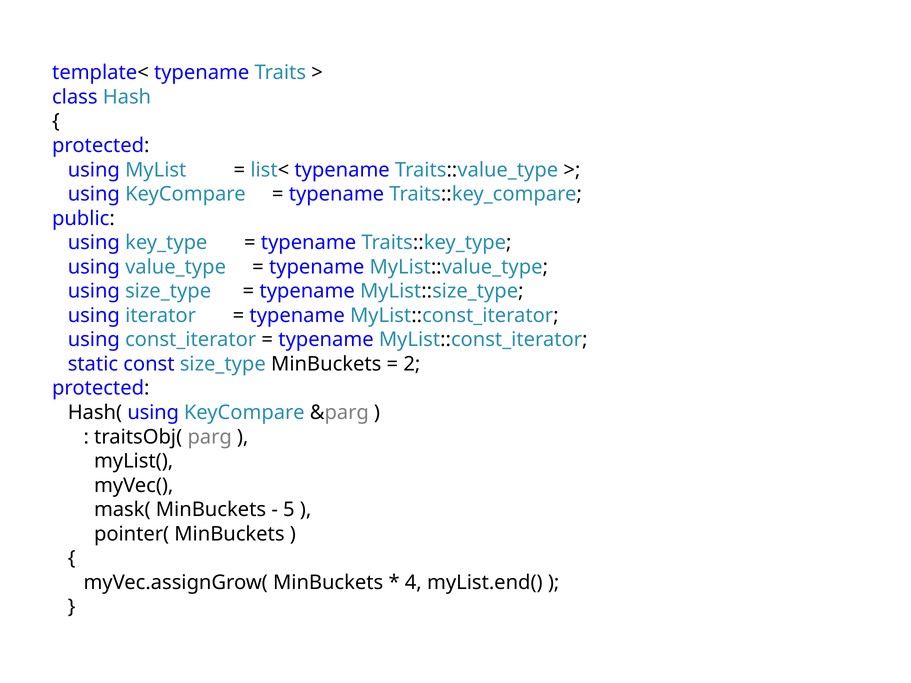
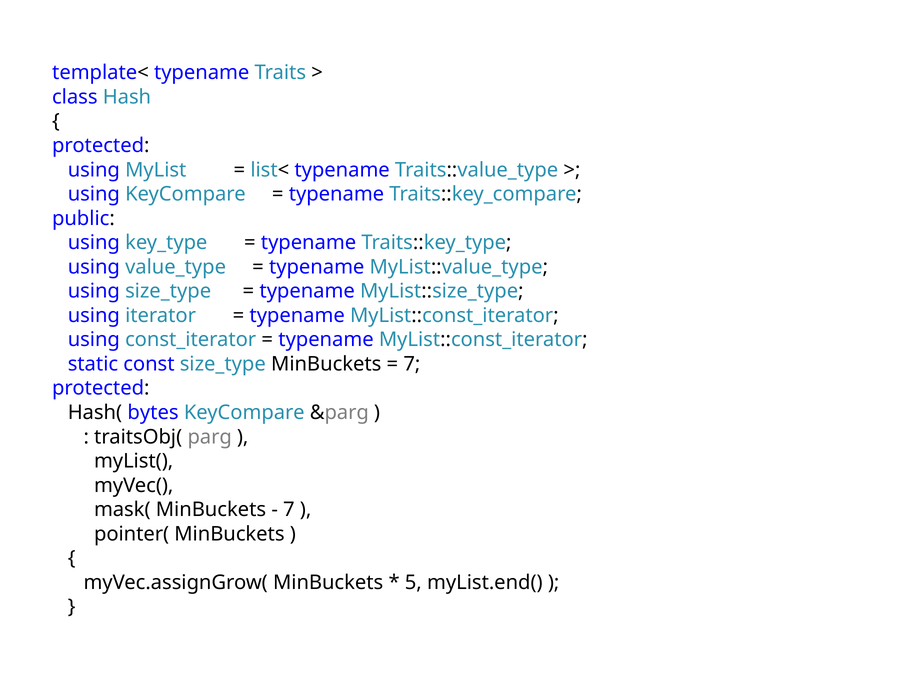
2 at (412, 364): 2 -> 7
Hash( using: using -> bytes
5 at (289, 510): 5 -> 7
4: 4 -> 5
